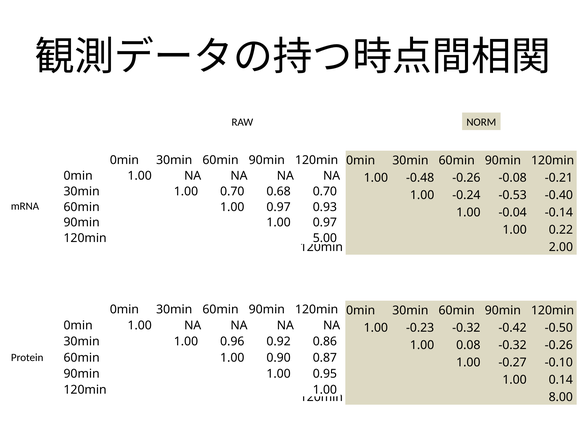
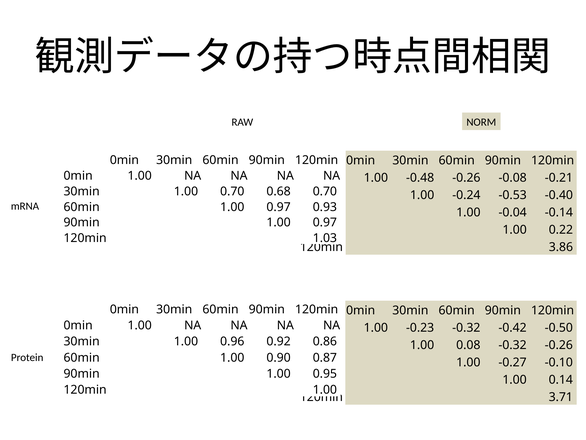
5.00: 5.00 -> 1.03
2.00: 2.00 -> 3.86
8.00: 8.00 -> 3.71
